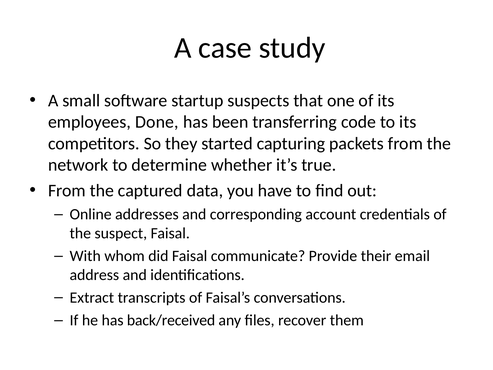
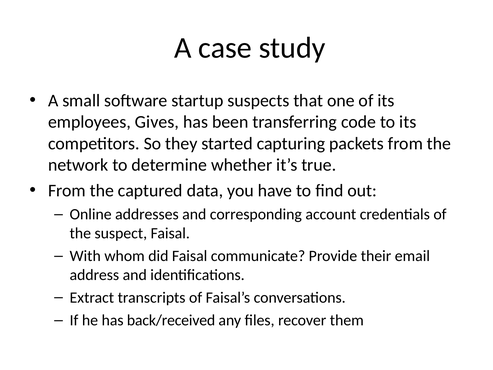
Done: Done -> Gives
